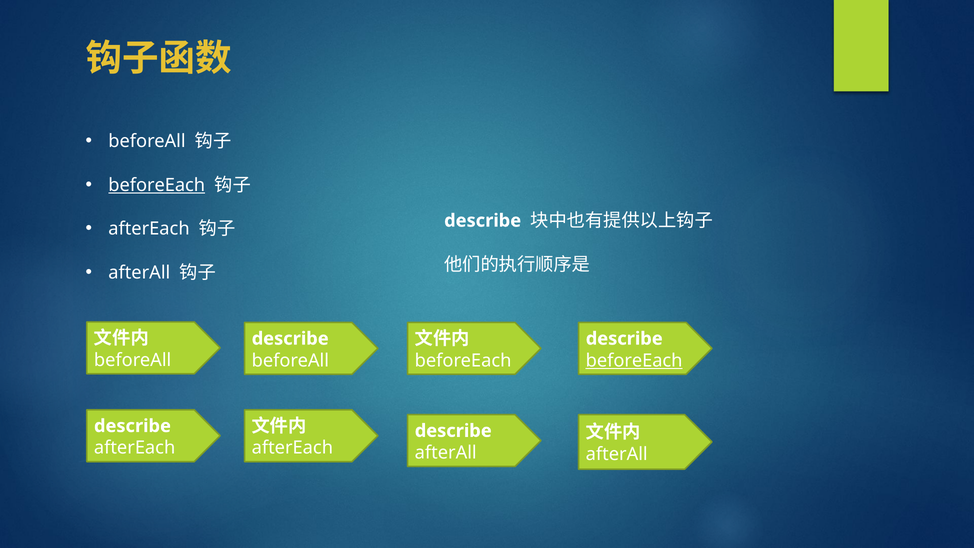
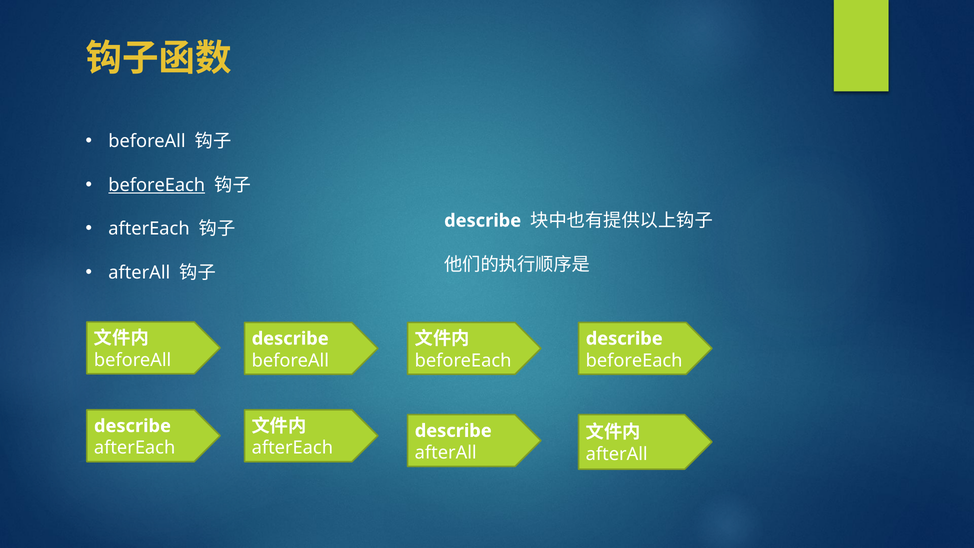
beforeEach at (634, 361) underline: present -> none
